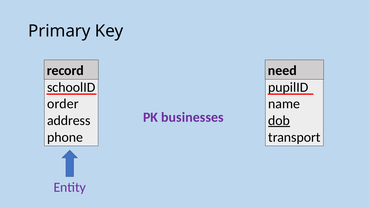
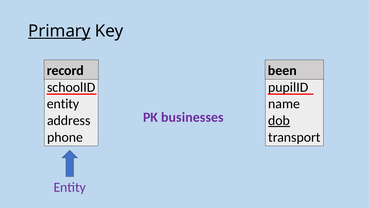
Primary underline: none -> present
need: need -> been
order at (63, 104): order -> entity
